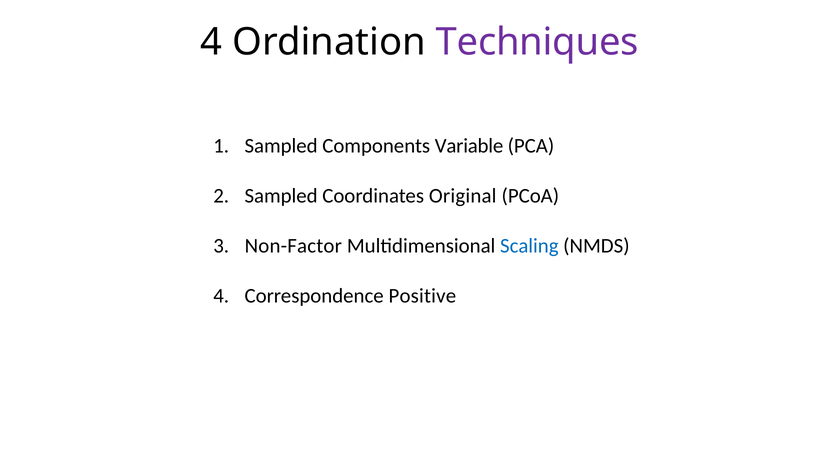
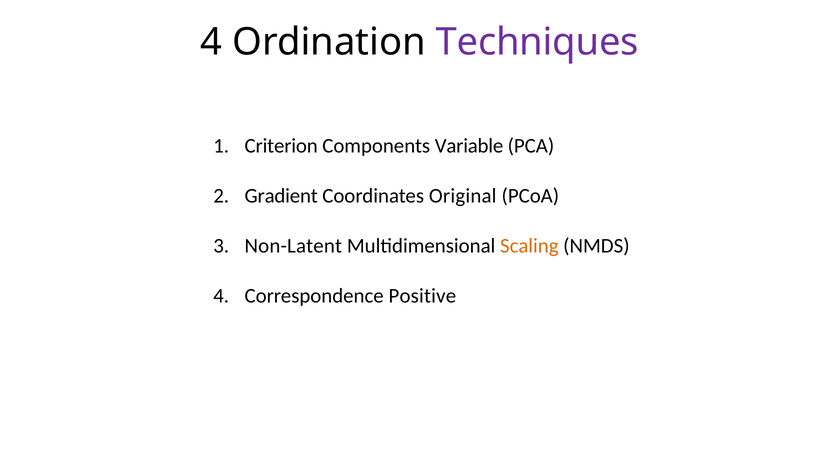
Sampled at (281, 146): Sampled -> Criterion
Sampled at (281, 196): Sampled -> Gradient
Non-Factor: Non-Factor -> Non-Latent
Scaling colour: blue -> orange
